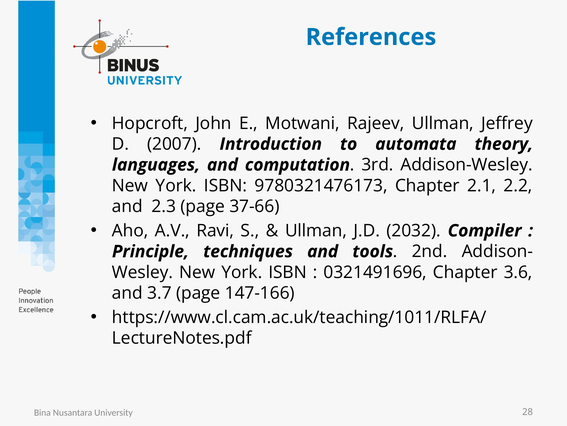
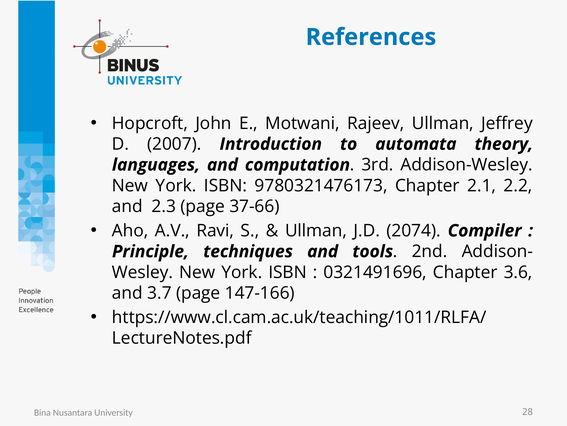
2032: 2032 -> 2074
